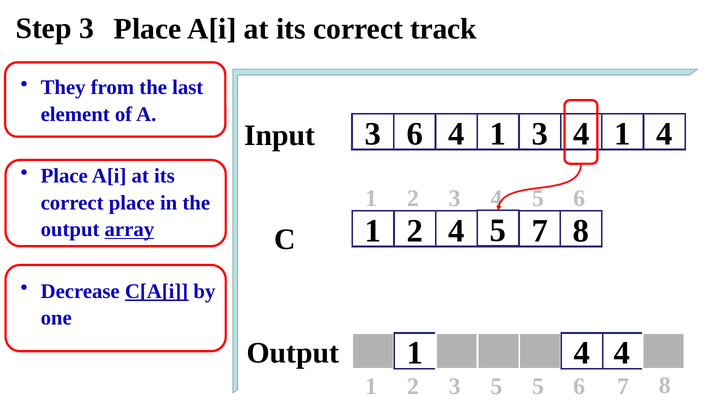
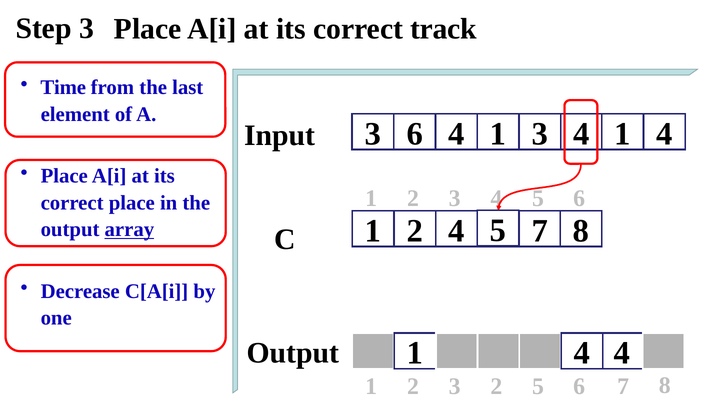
They: They -> Time
C[A[i underline: present -> none
2 5: 5 -> 2
